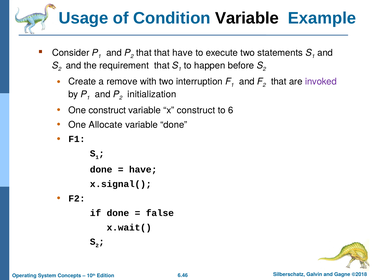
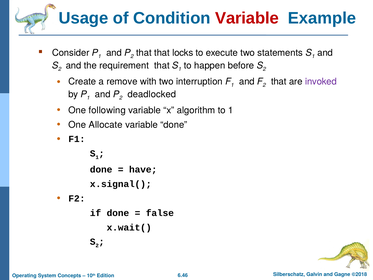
Variable at (247, 18) colour: black -> red
that have: have -> locks
initialization: initialization -> deadlocked
One construct: construct -> following
x construct: construct -> algorithm
to 6: 6 -> 1
